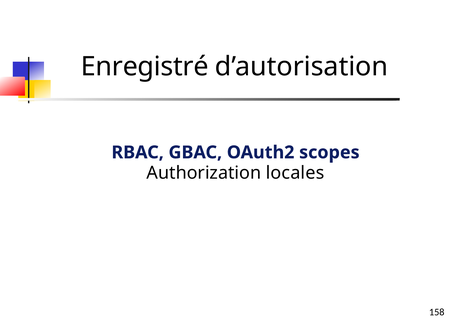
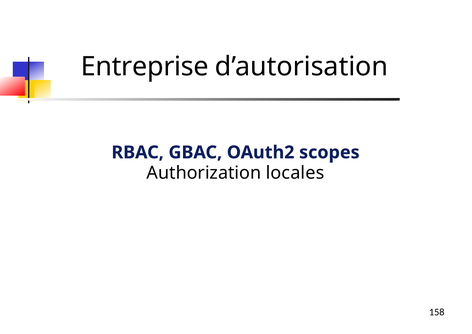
Enregistré: Enregistré -> Entreprise
